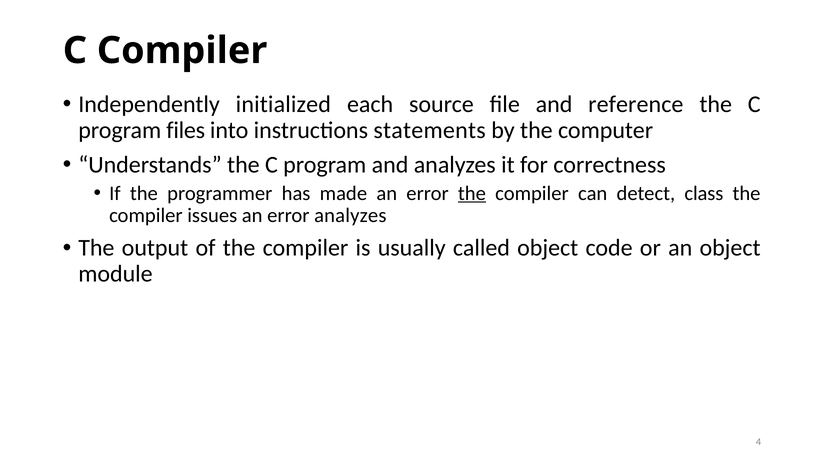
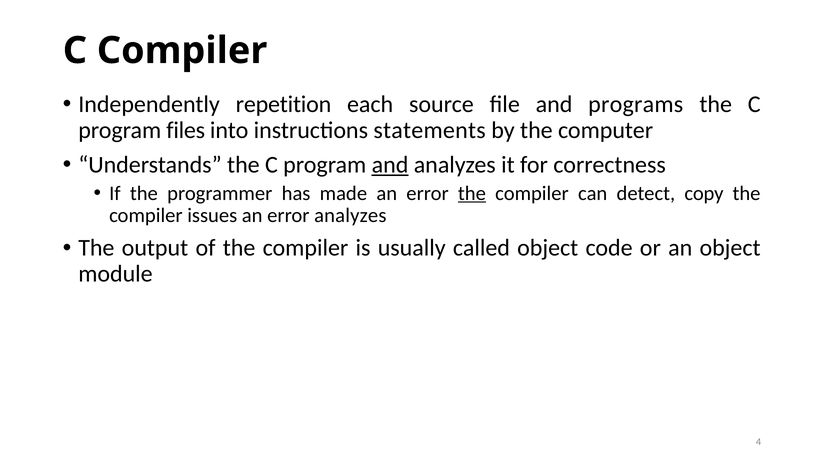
initialized: initialized -> repetition
reference: reference -> programs
and at (390, 165) underline: none -> present
class: class -> copy
